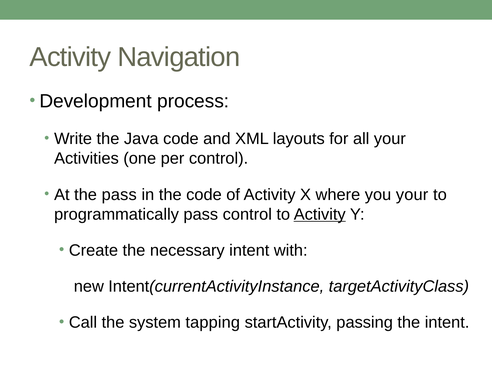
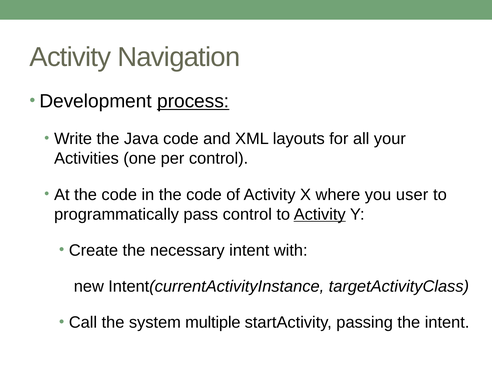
process underline: none -> present
At the pass: pass -> code
you your: your -> user
tapping: tapping -> multiple
